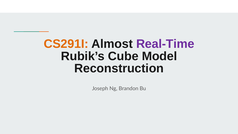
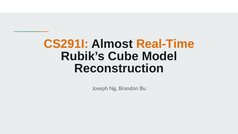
Real-Time colour: purple -> orange
